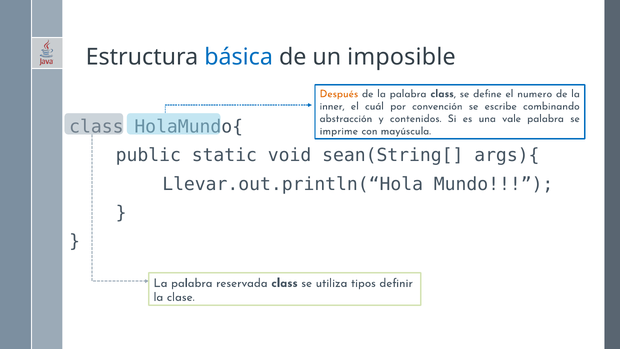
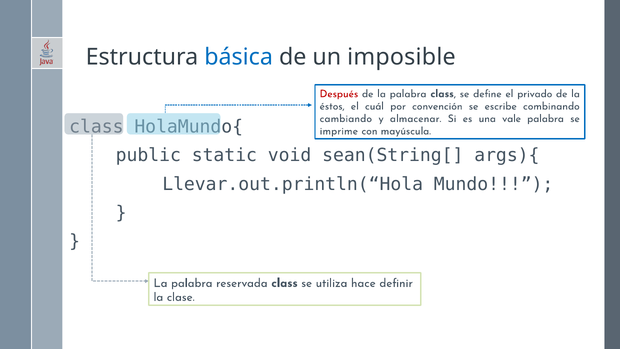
Después colour: orange -> red
numero: numero -> privado
inner: inner -> éstos
abstracción: abstracción -> cambiando
contenidos: contenidos -> almacenar
tipos: tipos -> hace
